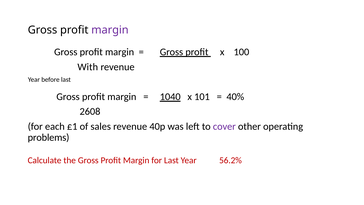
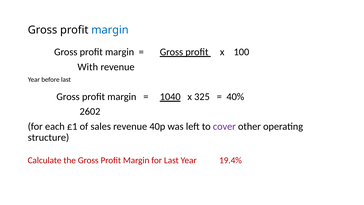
margin at (110, 30) colour: purple -> blue
101: 101 -> 325
2608: 2608 -> 2602
problems: problems -> structure
56.2%: 56.2% -> 19.4%
